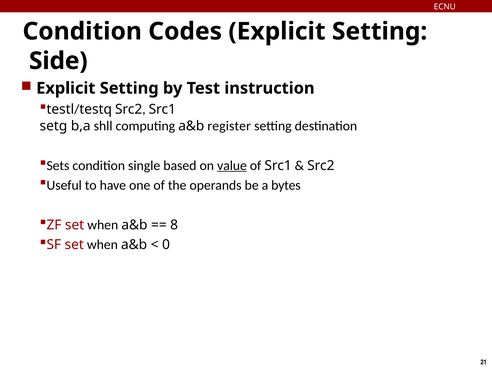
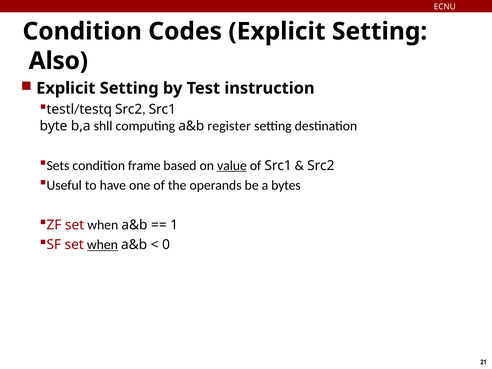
Side: Side -> Also
setg: setg -> byte
single: single -> frame
8: 8 -> 1
when at (102, 245) underline: none -> present
